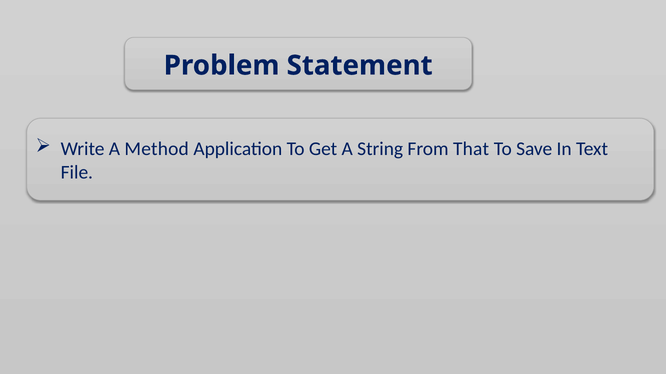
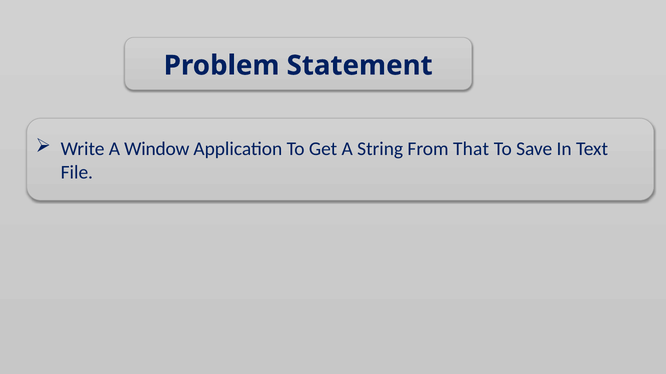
Method: Method -> Window
